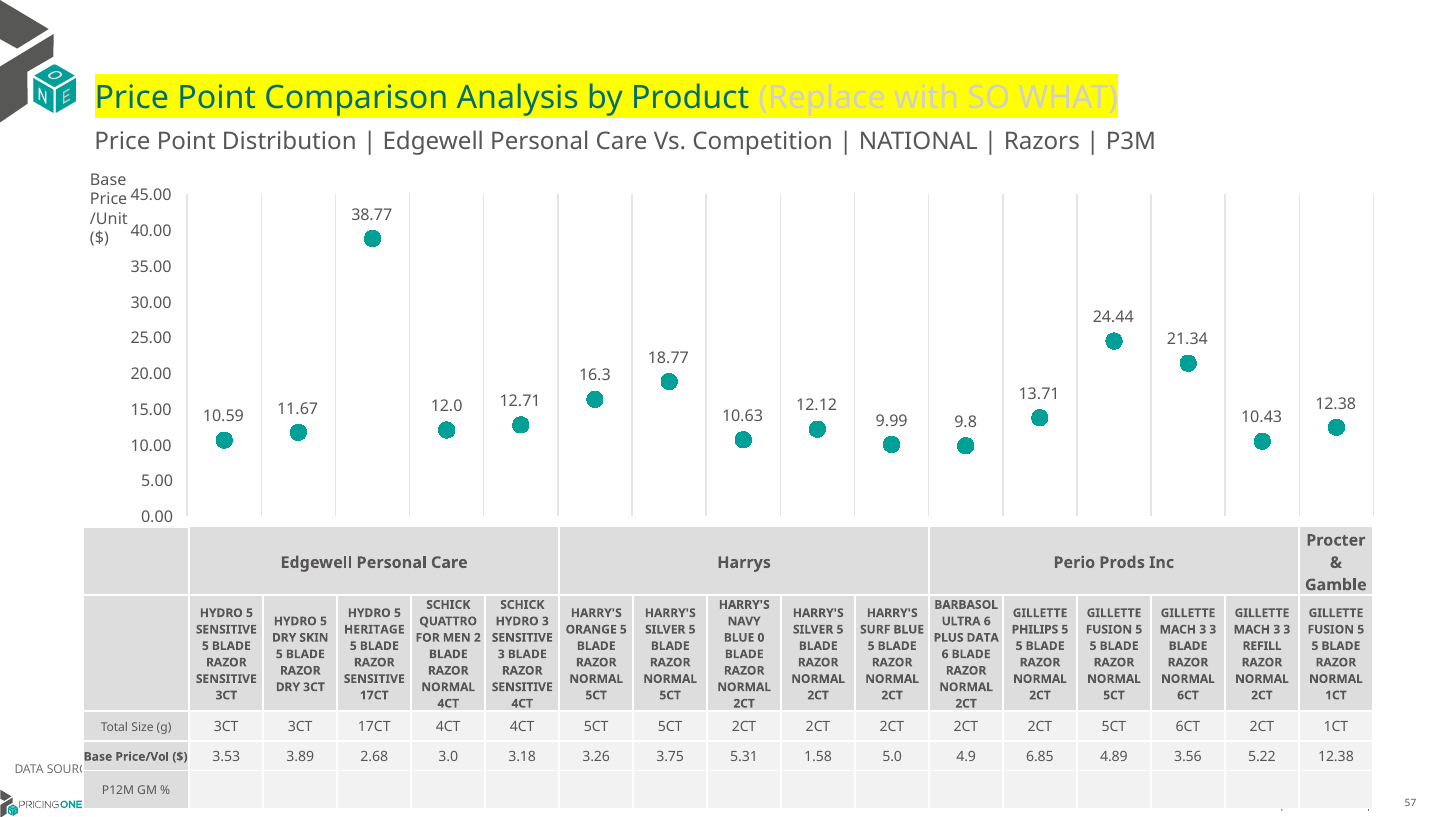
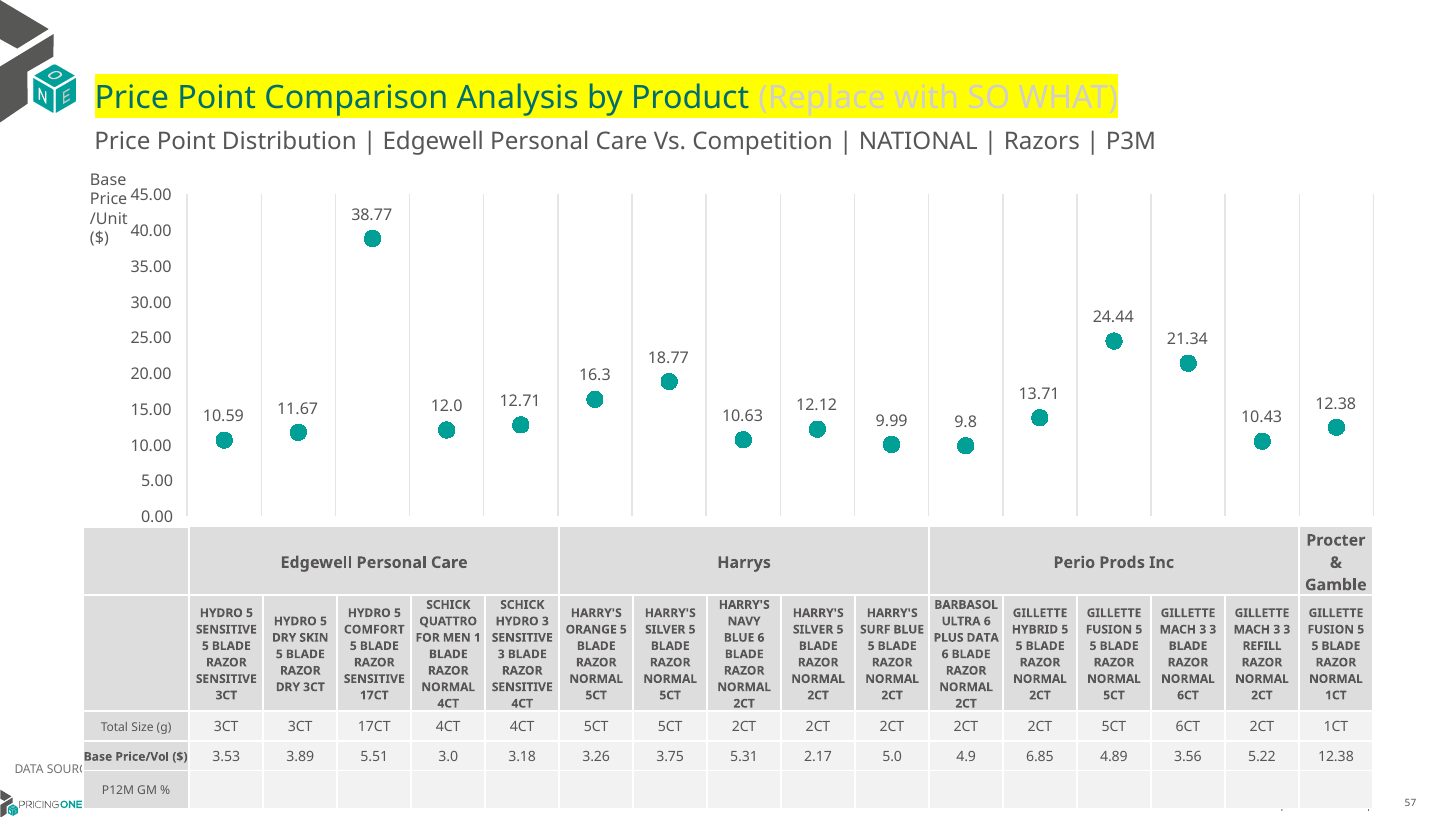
HERITAGE: HERITAGE -> COMFORT
PHILIPS: PHILIPS -> HYBRID
2: 2 -> 1
BLUE 0: 0 -> 6
2.68: 2.68 -> 5.51
1.58: 1.58 -> 2.17
